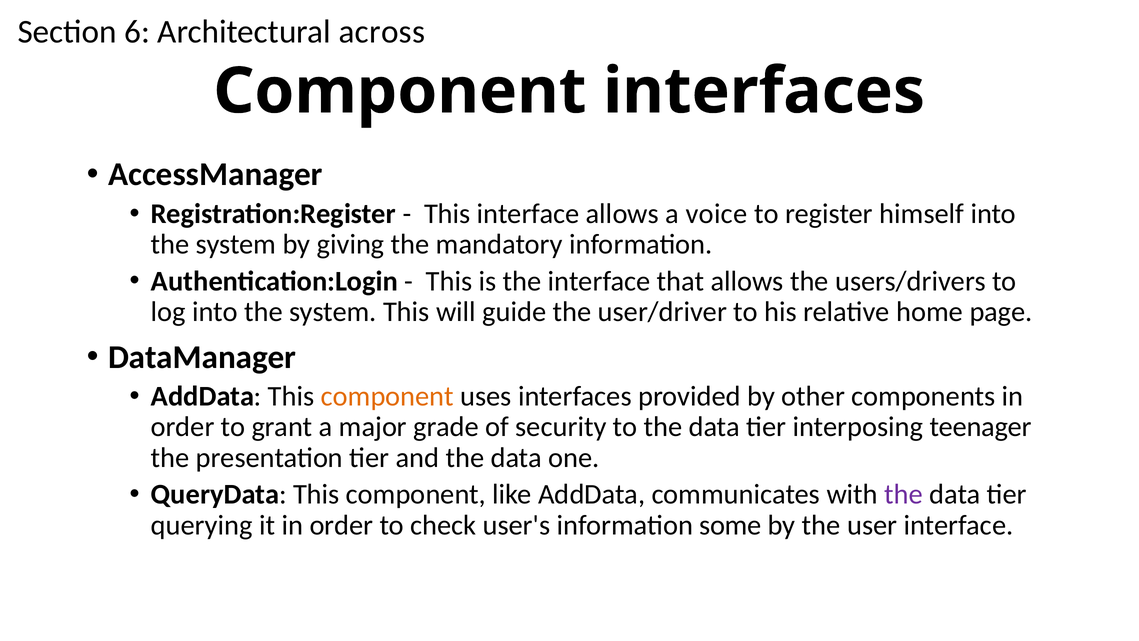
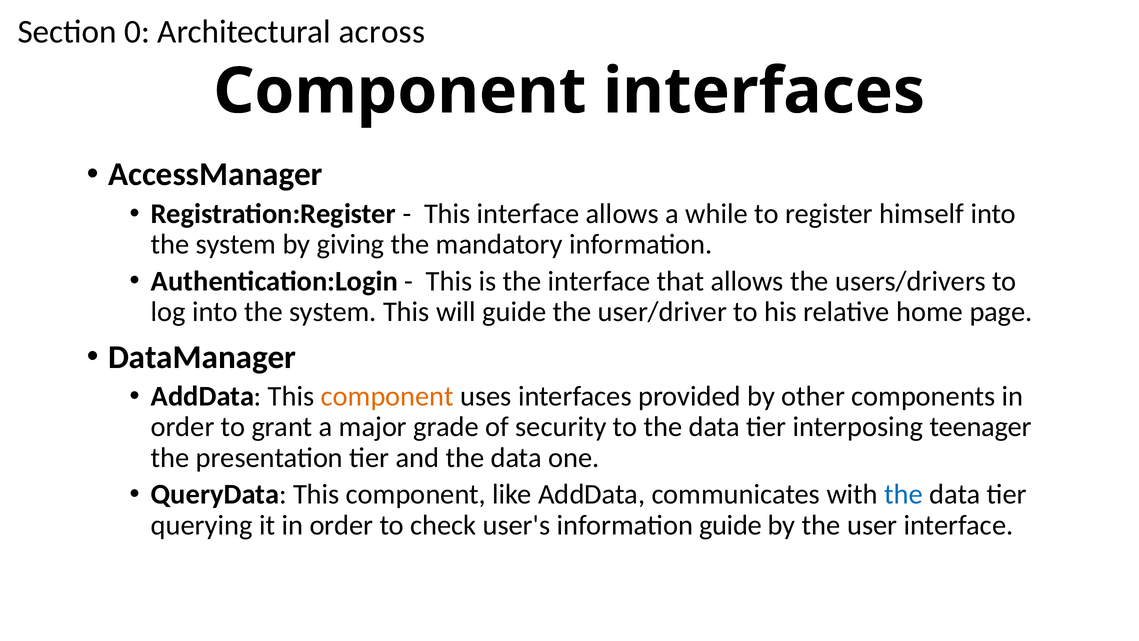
6: 6 -> 0
voice: voice -> while
the at (904, 494) colour: purple -> blue
information some: some -> guide
